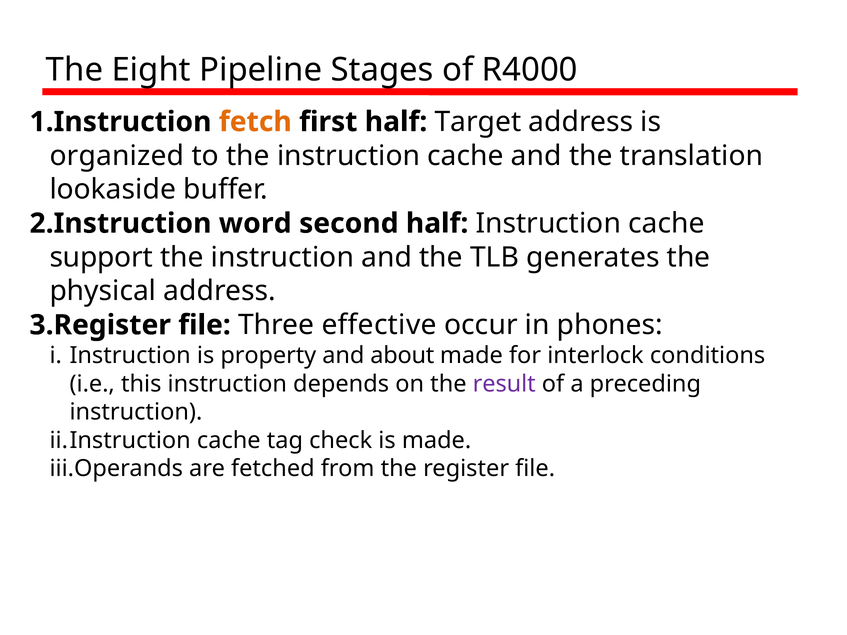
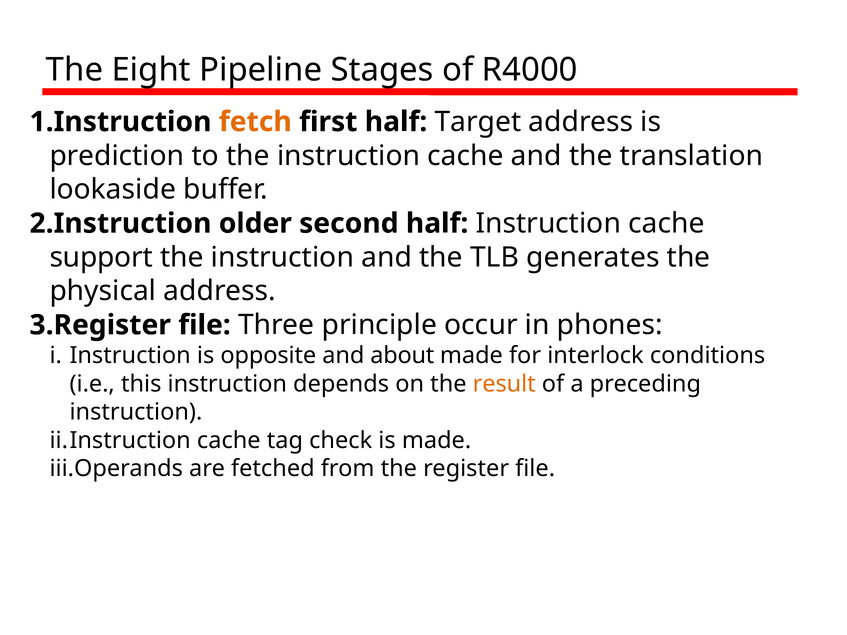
organized: organized -> prediction
word: word -> older
effective: effective -> principle
property: property -> opposite
result colour: purple -> orange
